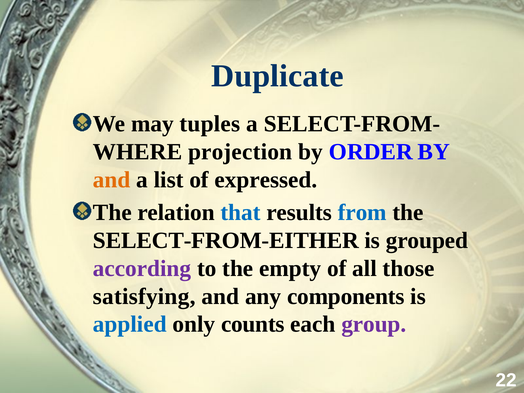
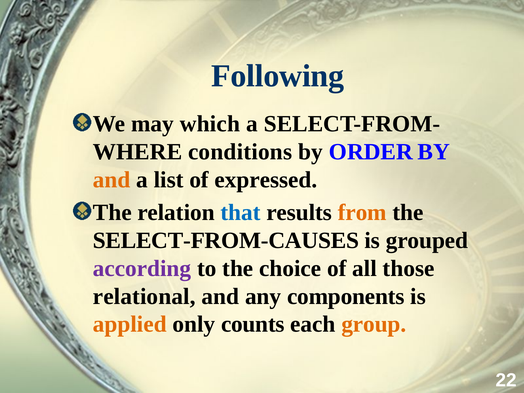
Duplicate: Duplicate -> Following
tuples: tuples -> which
projection: projection -> conditions
from colour: blue -> orange
SELECT-FROM-EITHER: SELECT-FROM-EITHER -> SELECT-FROM-CAUSES
empty: empty -> choice
satisfying: satisfying -> relational
applied colour: blue -> orange
group colour: purple -> orange
